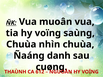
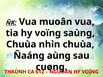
danh: danh -> aùng
